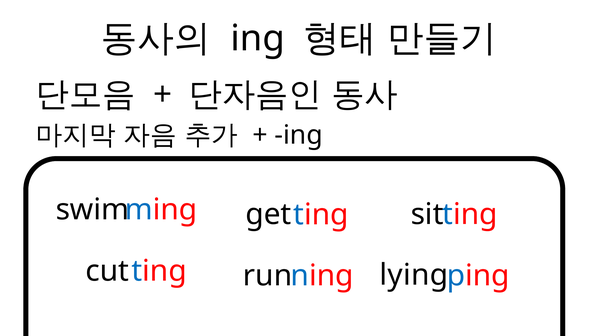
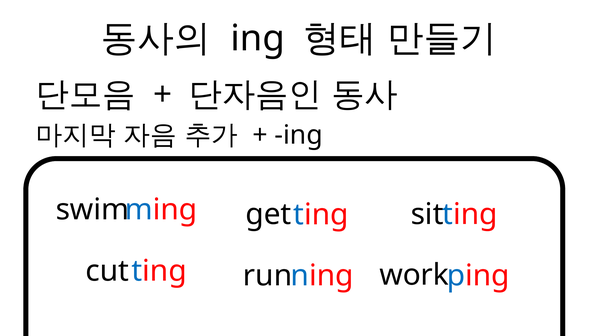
lying: lying -> work
